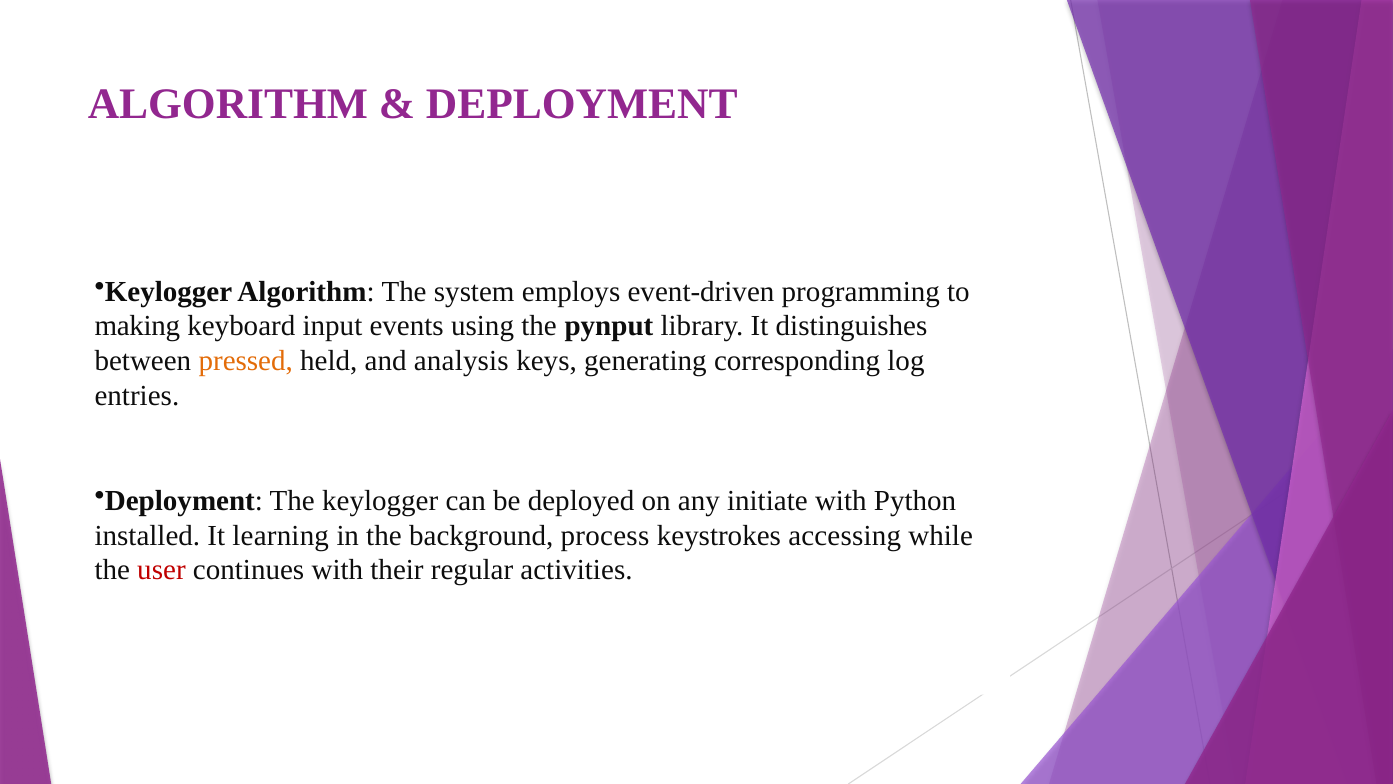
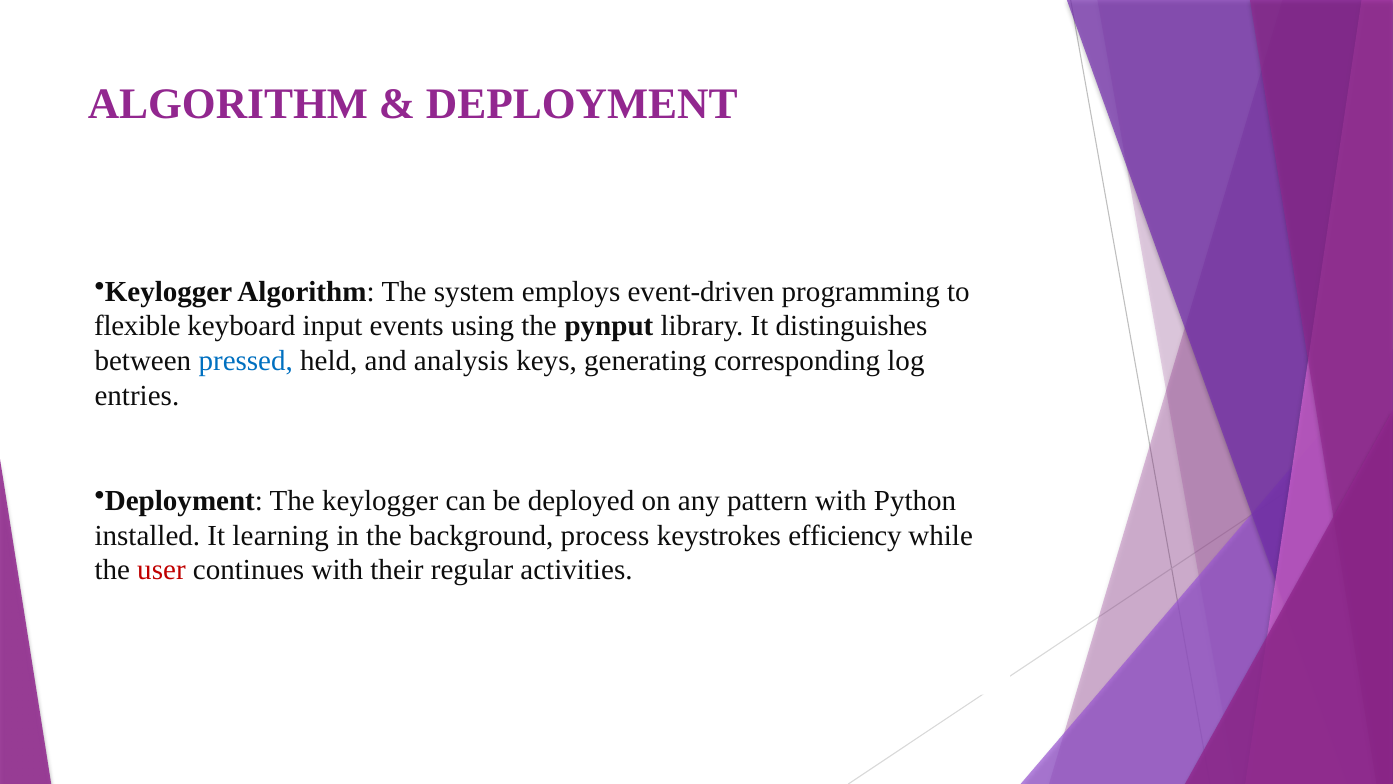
making: making -> flexible
pressed colour: orange -> blue
initiate: initiate -> pattern
accessing: accessing -> efficiency
